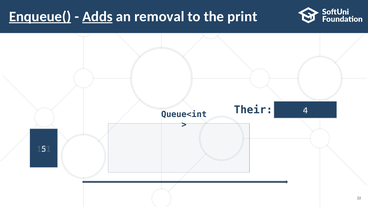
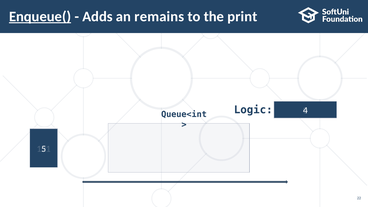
Adds underline: present -> none
removal: removal -> remains
Their: Their -> Logic
